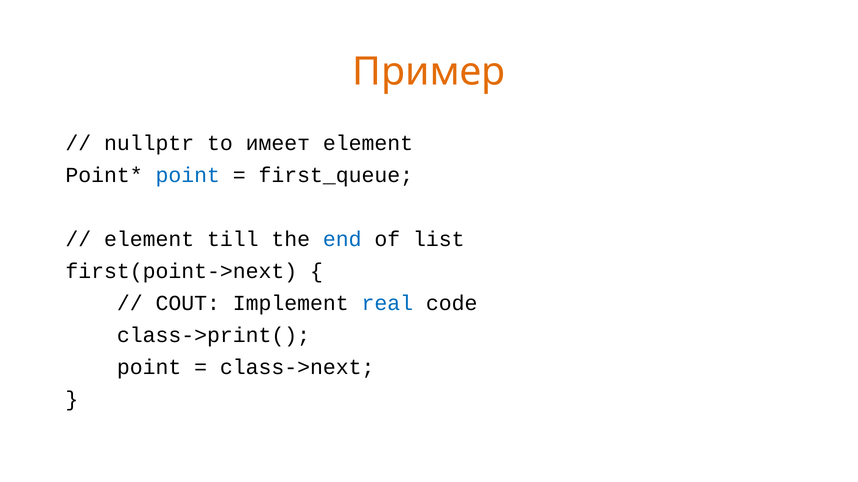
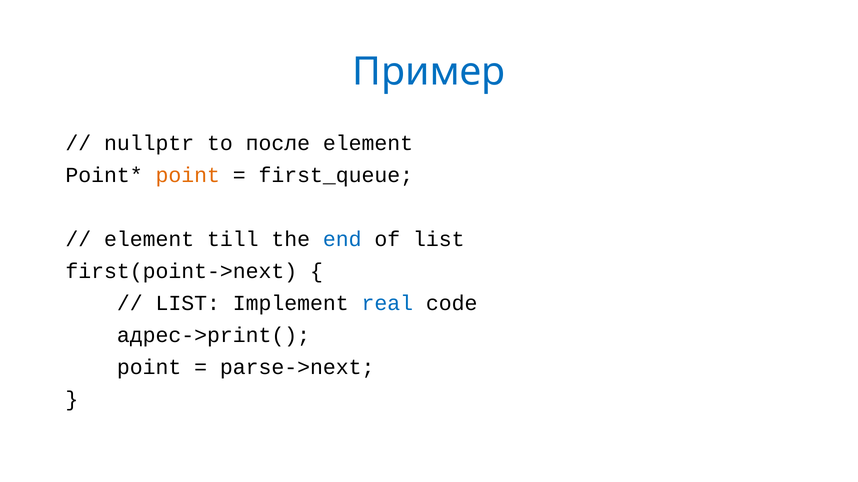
Пример colour: orange -> blue
имеет: имеет -> после
point at (188, 175) colour: blue -> orange
COUT at (188, 304): COUT -> LIST
class->print(: class->print( -> адрес->print(
class->next: class->next -> parse->next
